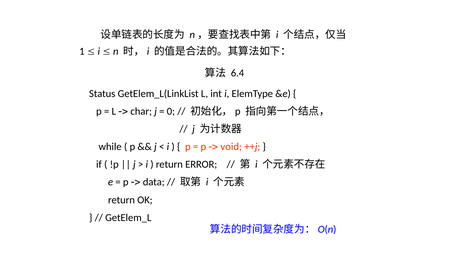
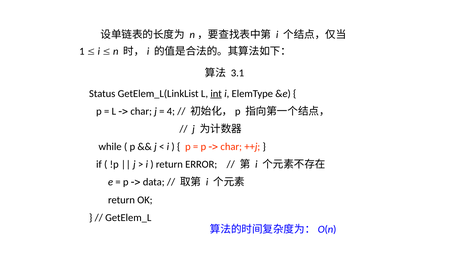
6.4: 6.4 -> 3.1
int underline: none -> present
0: 0 -> 4
void at (231, 147): void -> char
